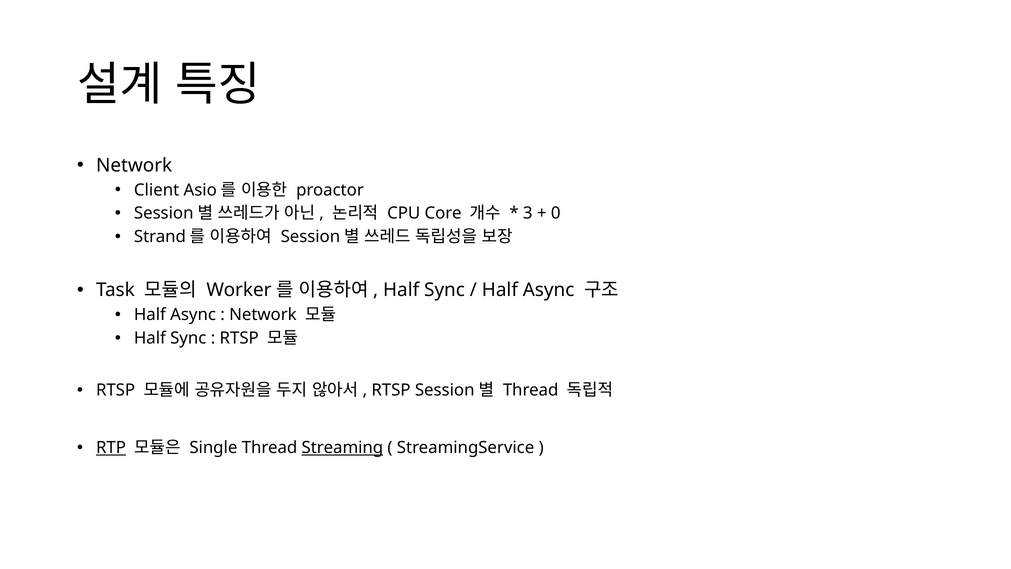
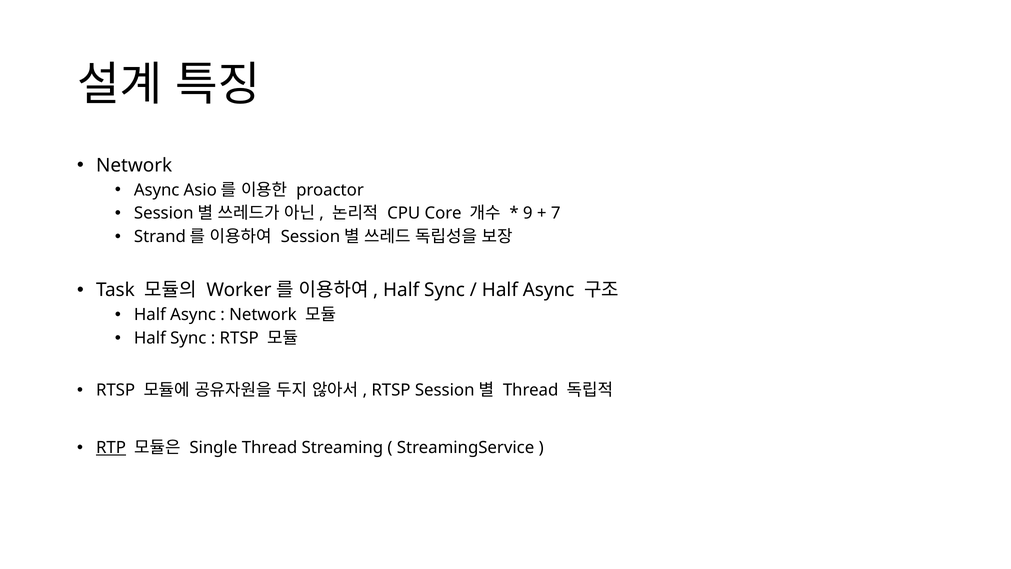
Client at (157, 190): Client -> Async
3: 3 -> 9
0: 0 -> 7
Streaming underline: present -> none
